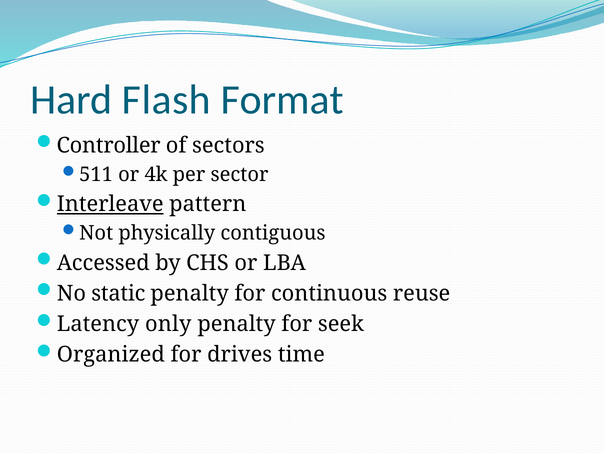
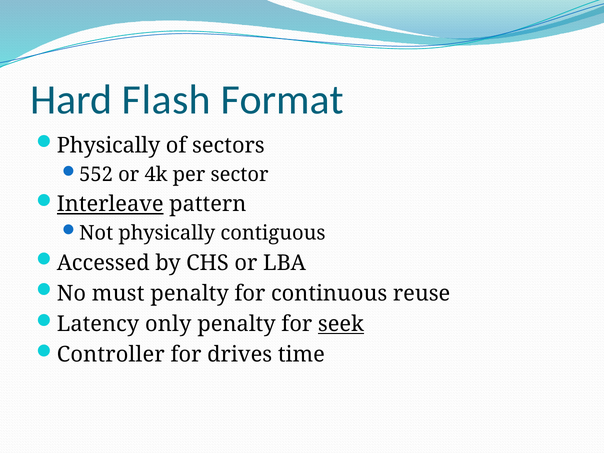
Controller at (109, 145): Controller -> Physically
511: 511 -> 552
static: static -> must
seek underline: none -> present
Organized: Organized -> Controller
